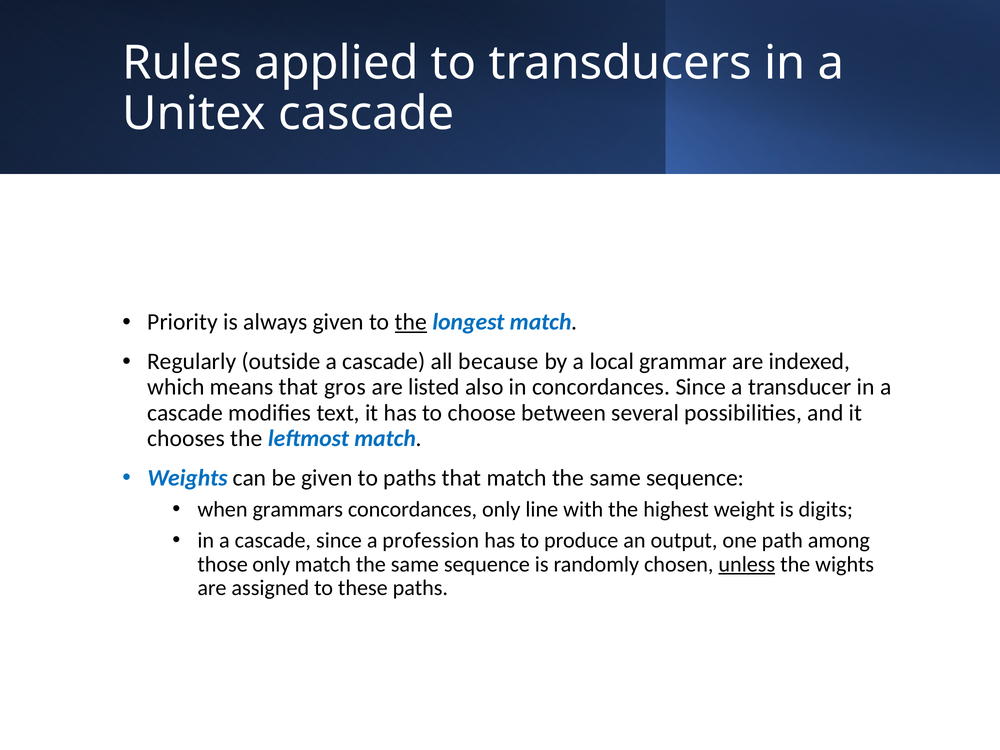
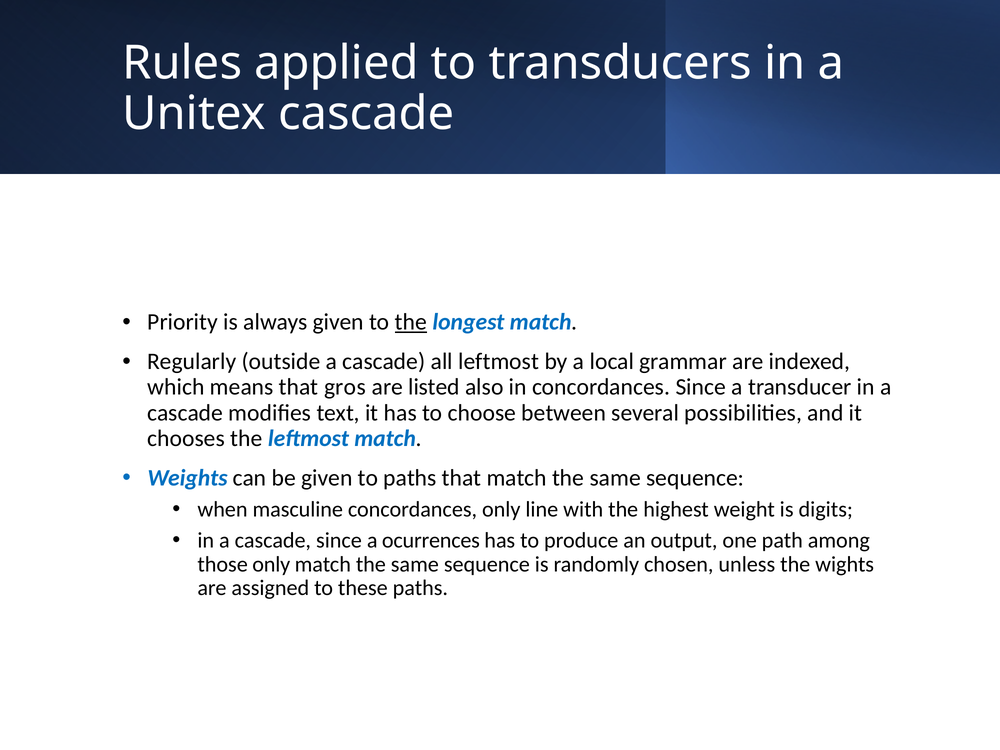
all because: because -> leftmost
grammars: grammars -> masculine
profession: profession -> ocurrences
unless underline: present -> none
